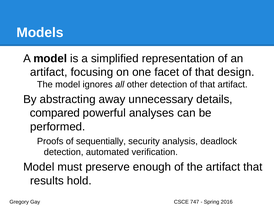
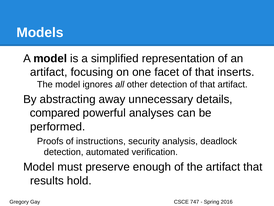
design: design -> inserts
sequentially: sequentially -> instructions
